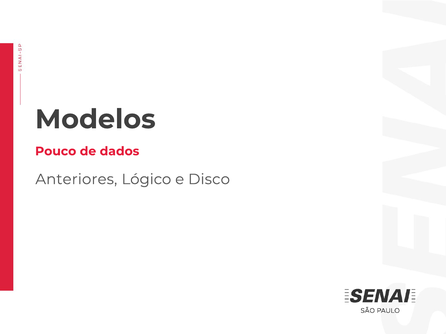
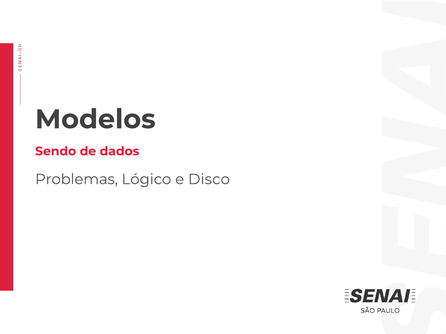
Pouco: Pouco -> Sendo
Anteriores: Anteriores -> Problemas
